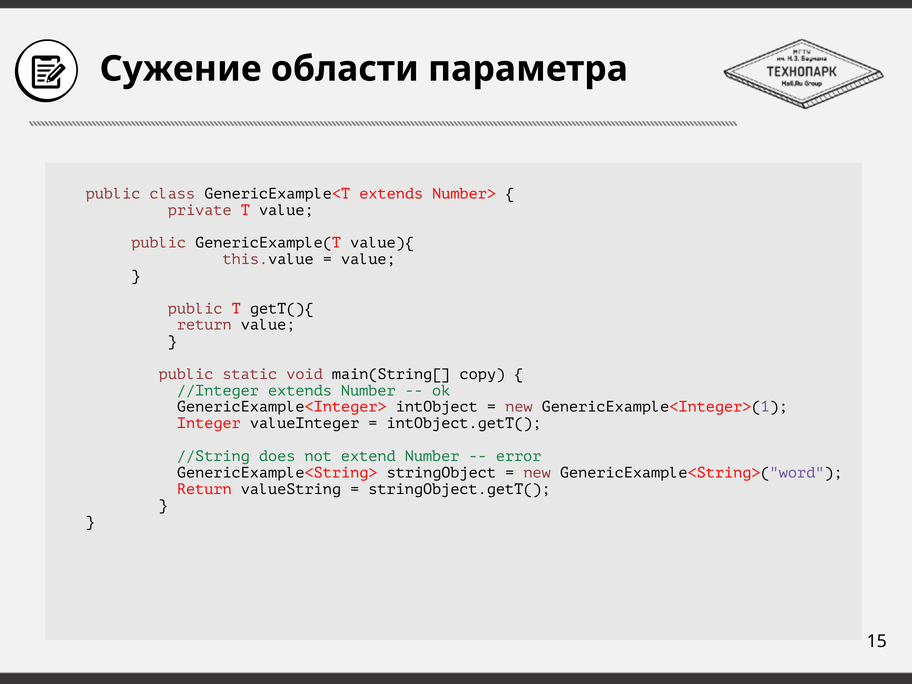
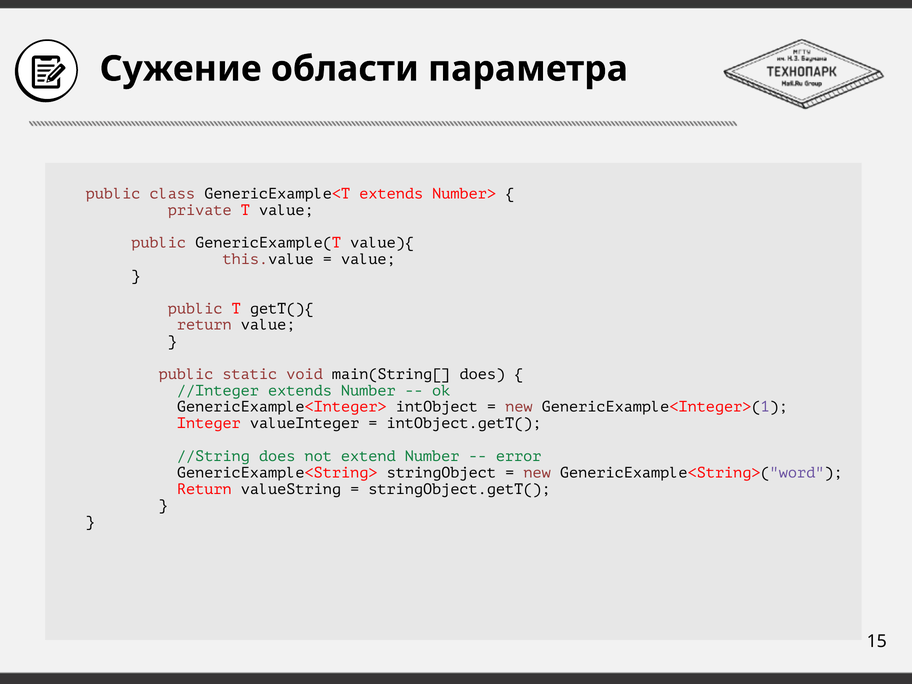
main(String[ copy: copy -> does
